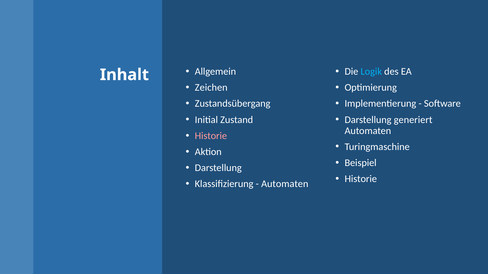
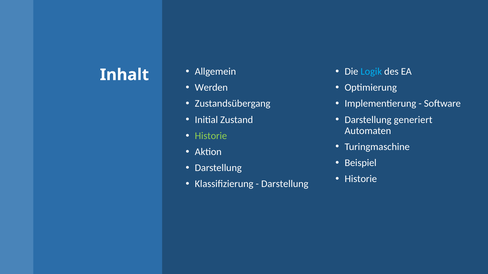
Zeichen: Zeichen -> Werden
Historie at (211, 136) colour: pink -> light green
Automaten at (285, 184): Automaten -> Darstellung
